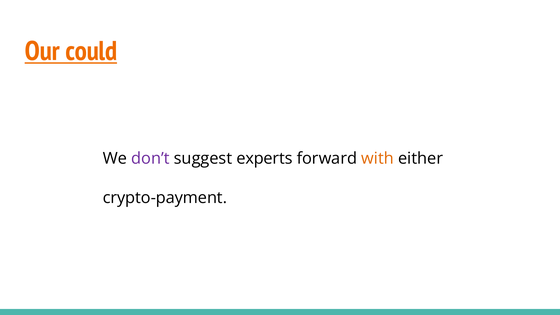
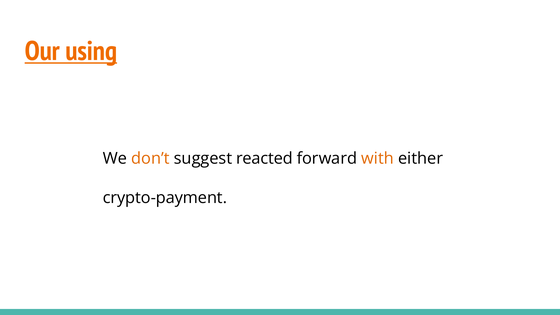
could: could -> using
don’t colour: purple -> orange
experts: experts -> reacted
